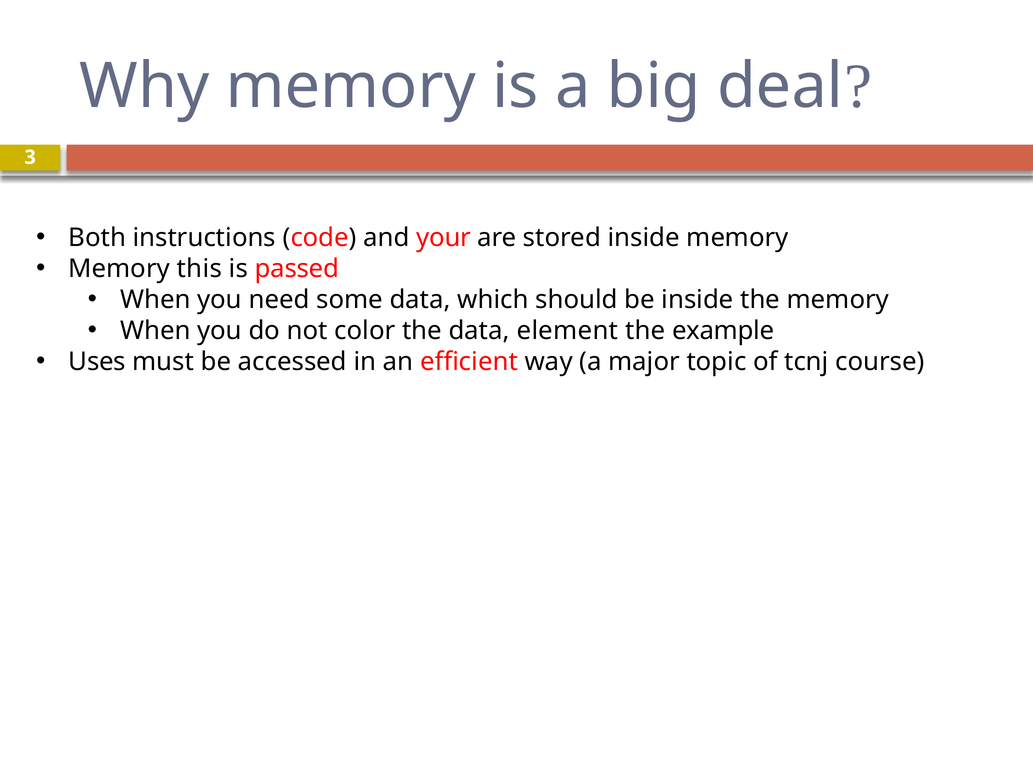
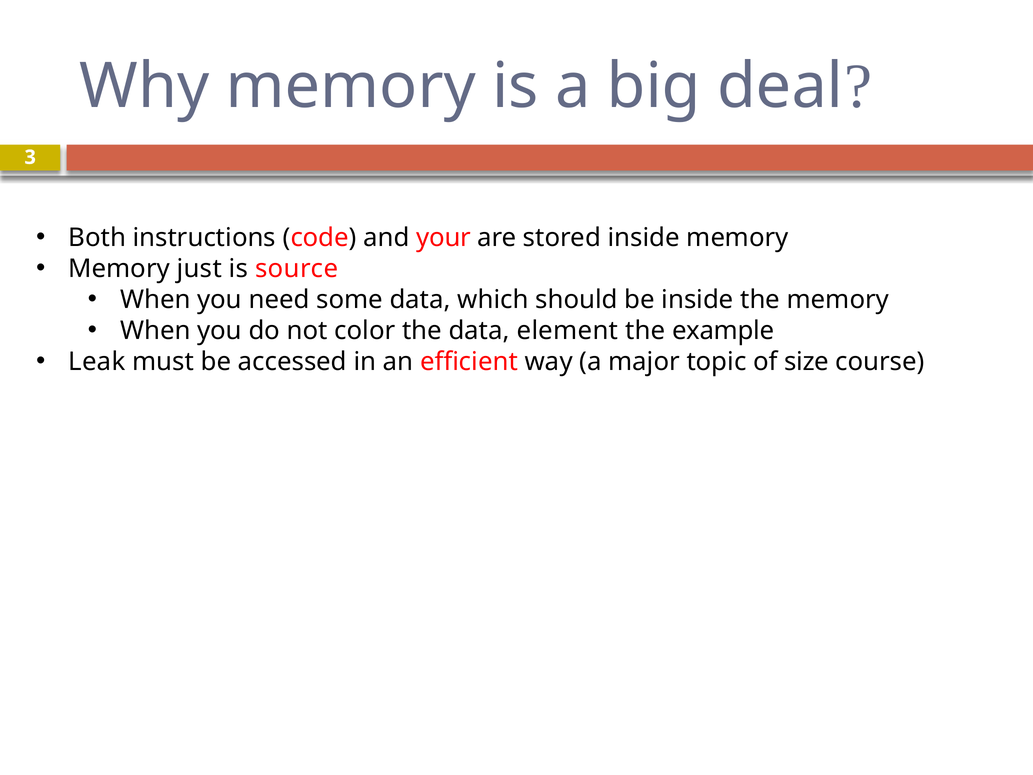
this: this -> just
passed: passed -> source
Uses: Uses -> Leak
tcnj: tcnj -> size
